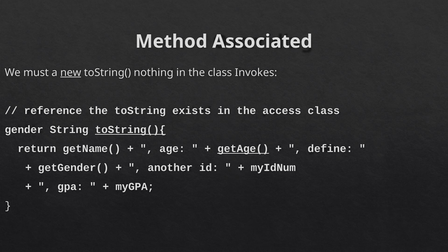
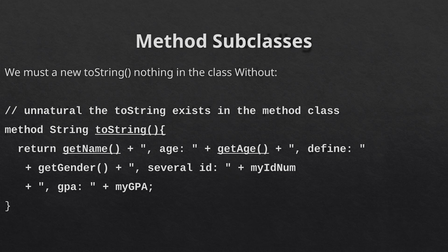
Associated: Associated -> Subclasses
new underline: present -> none
Invokes: Invokes -> Without
reference: reference -> unnatural
the access: access -> method
gender at (24, 130): gender -> method
getName( underline: none -> present
another: another -> several
